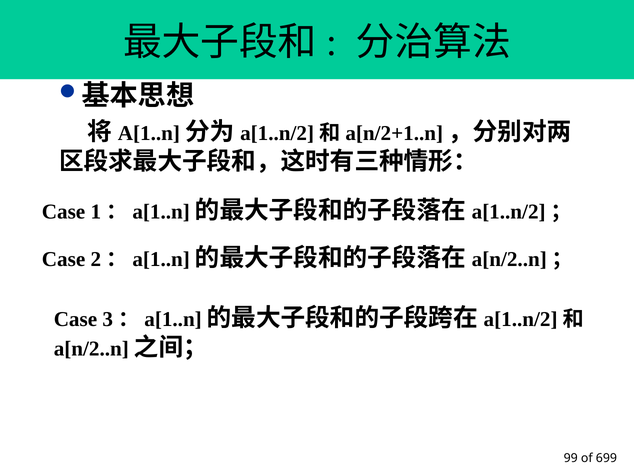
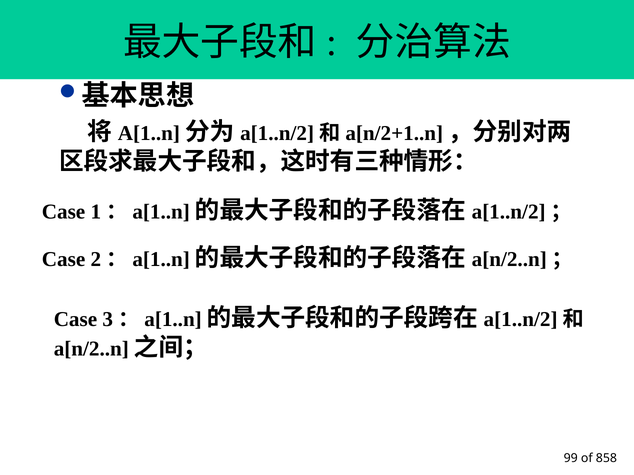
699: 699 -> 858
